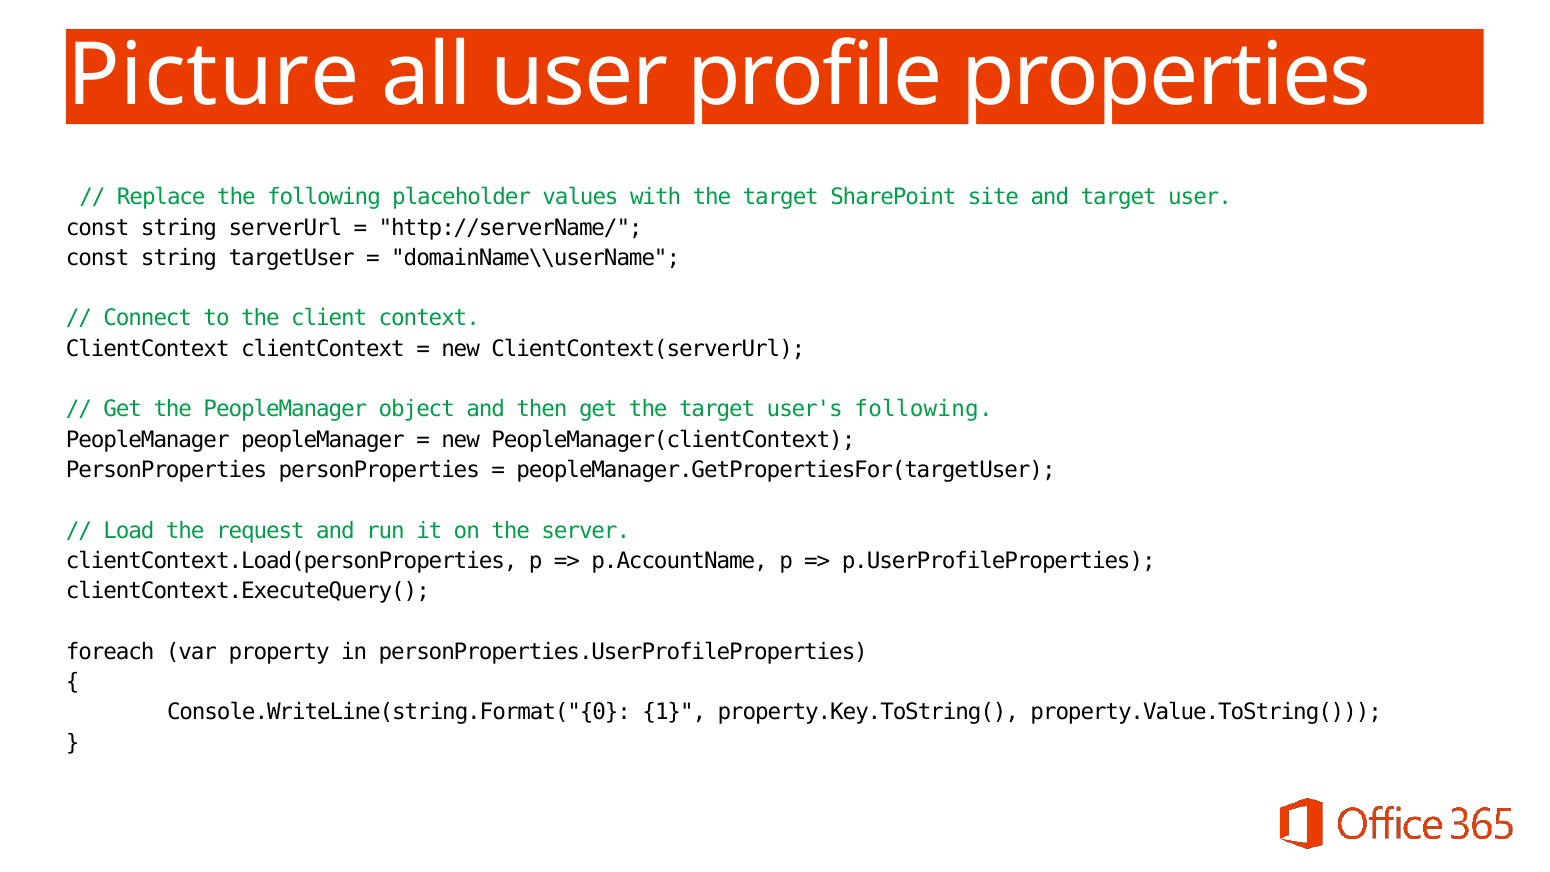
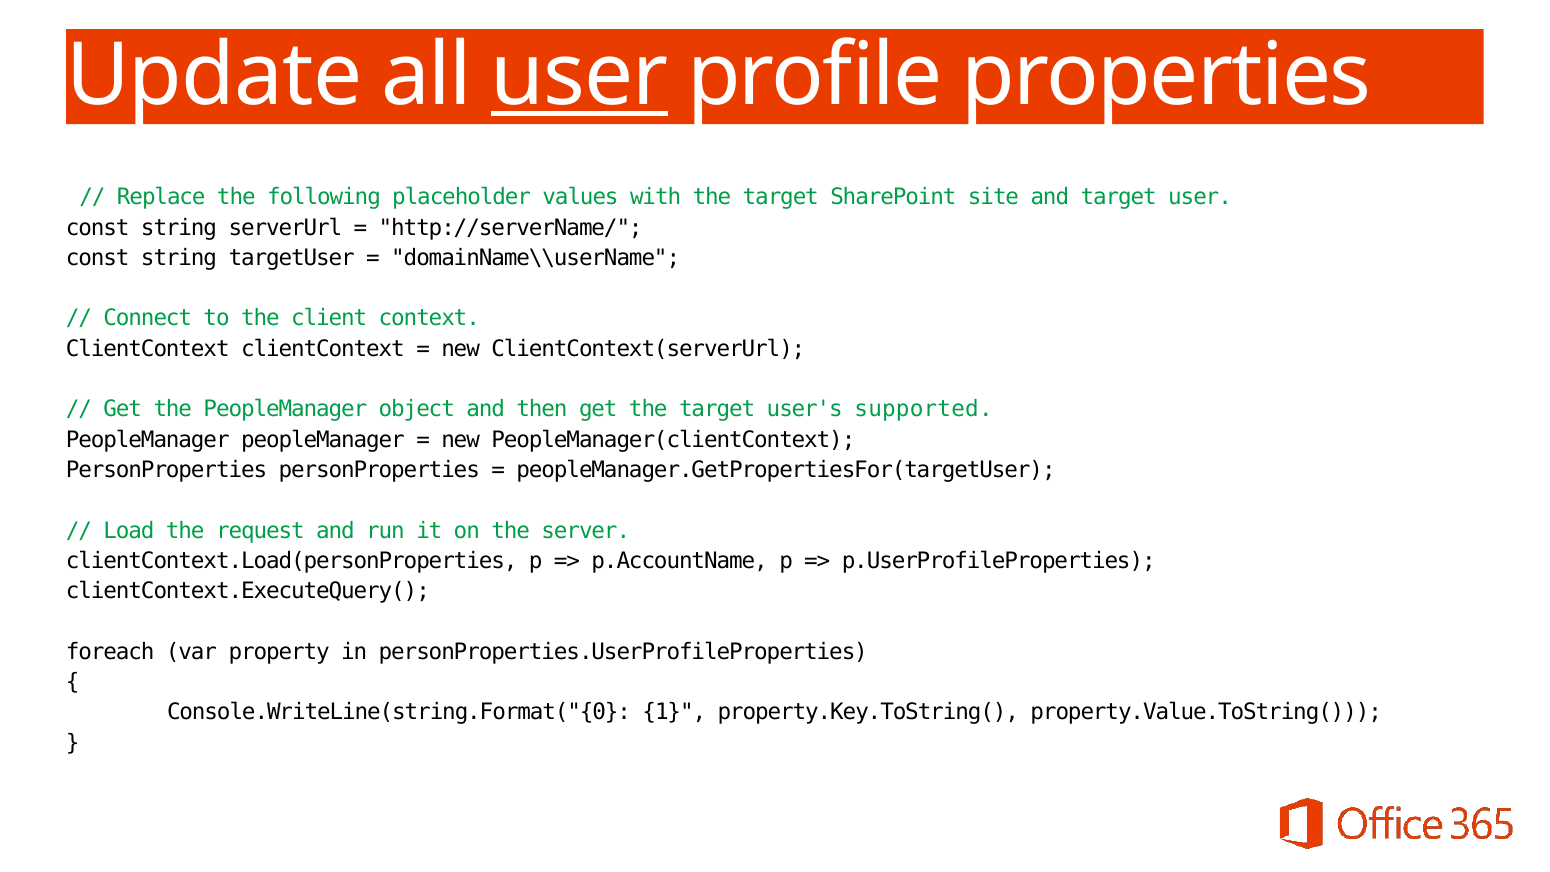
Picture: Picture -> Update
user at (580, 76) underline: none -> present
user's following: following -> supported
